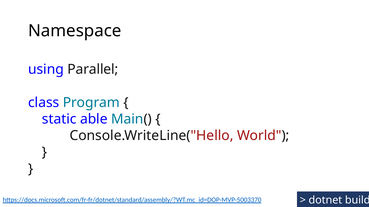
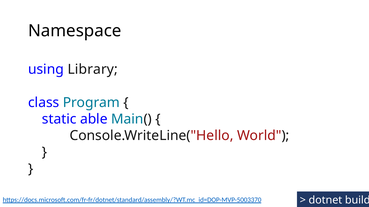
Parallel: Parallel -> Library
